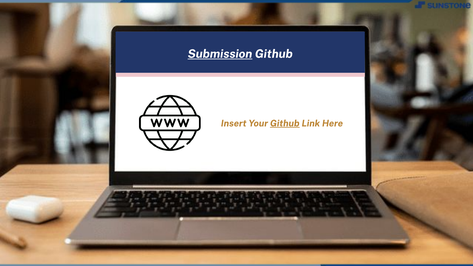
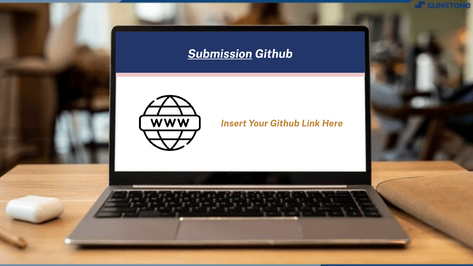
Github at (285, 123) underline: present -> none
